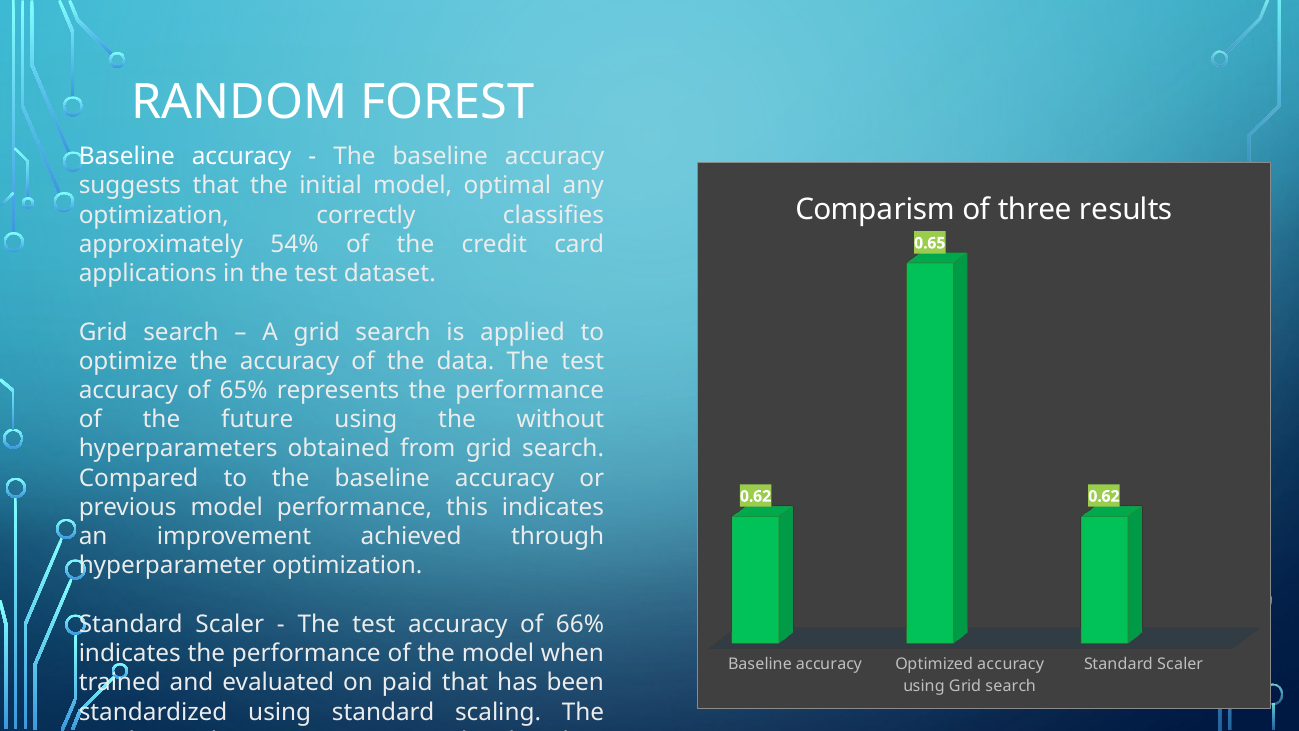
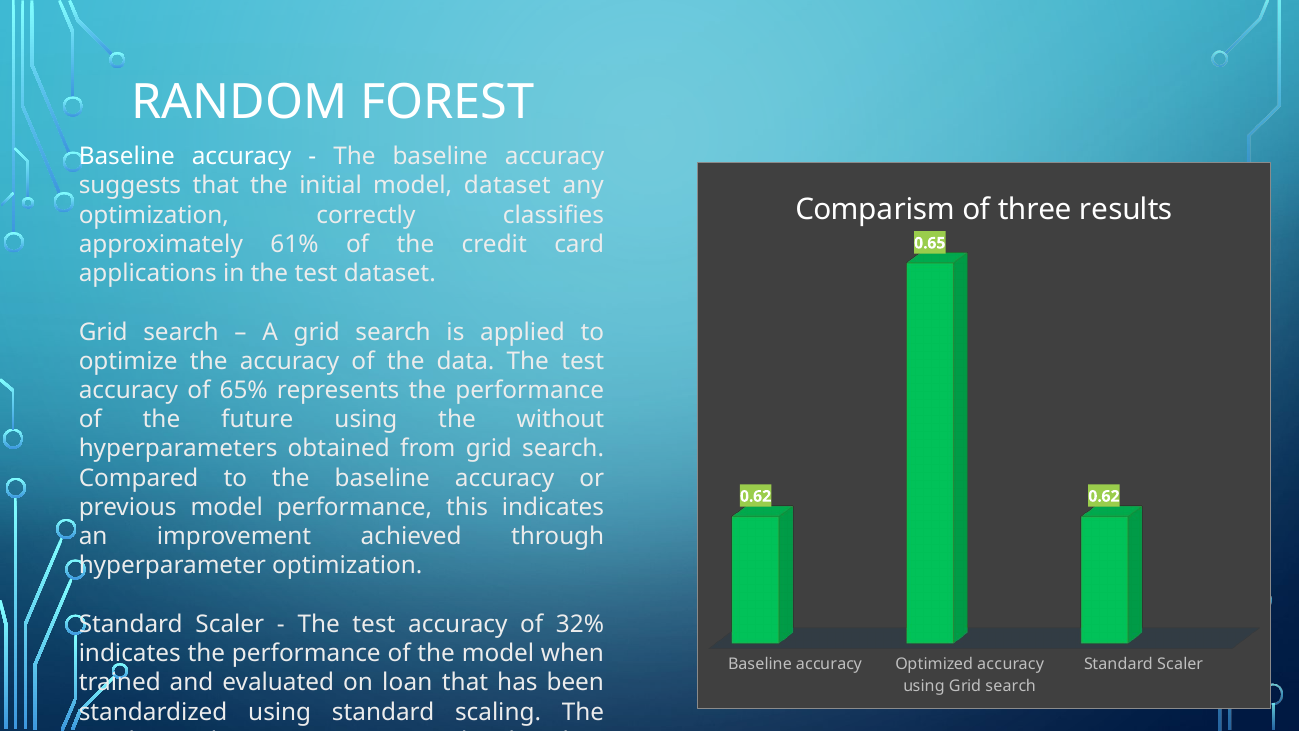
model optimal: optimal -> dataset
54%: 54% -> 61%
66%: 66% -> 32%
paid: paid -> loan
